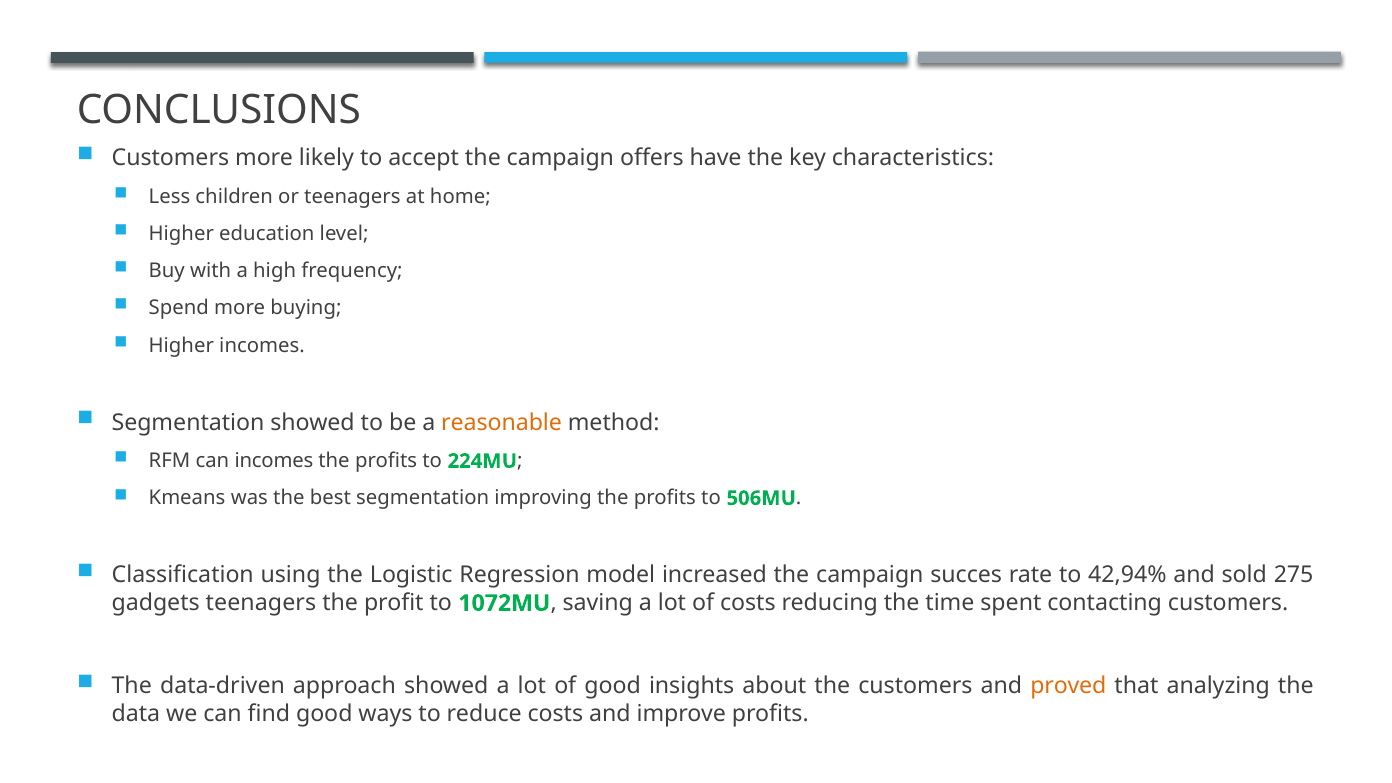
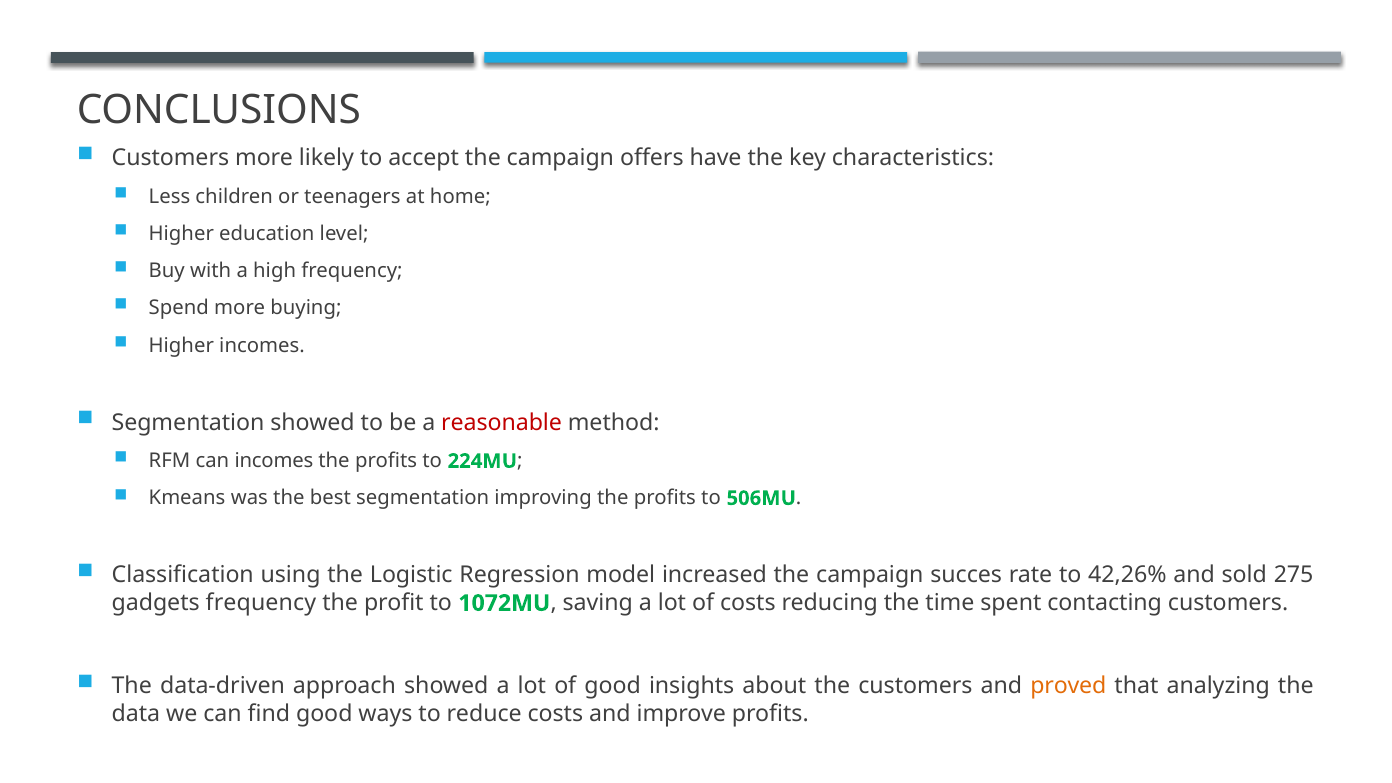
reasonable colour: orange -> red
42,94%: 42,94% -> 42,26%
gadgets teenagers: teenagers -> frequency
